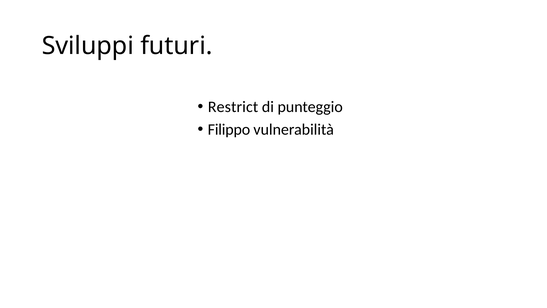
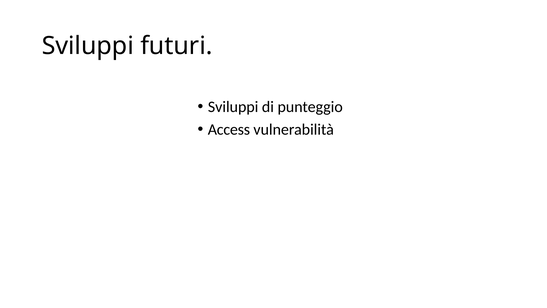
Restrict at (233, 107): Restrict -> Sviluppi
Filippo: Filippo -> Access
